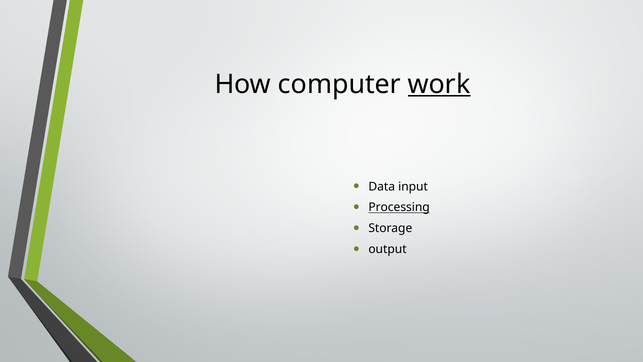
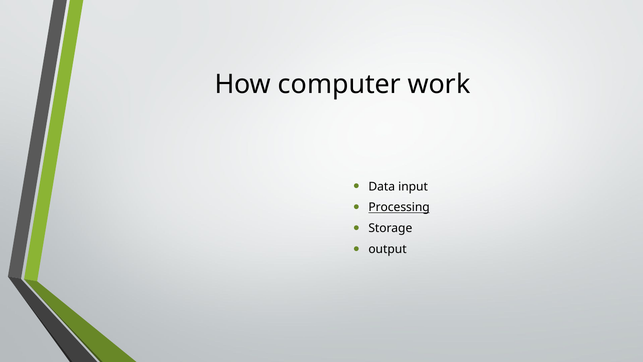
work underline: present -> none
